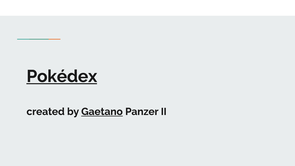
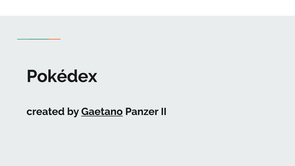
Pokédex underline: present -> none
